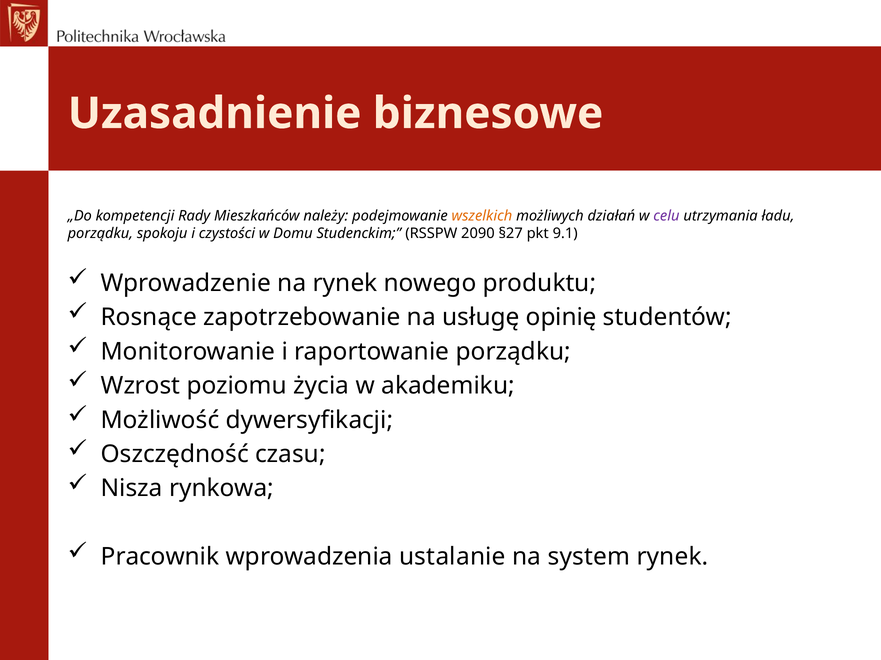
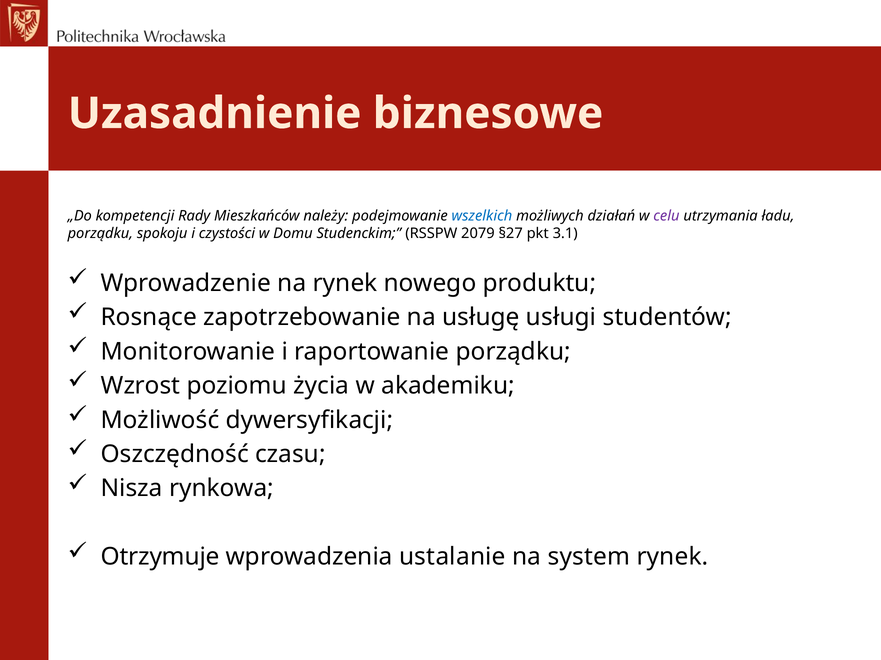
wszelkich colour: orange -> blue
2090: 2090 -> 2079
9.1: 9.1 -> 3.1
opinię: opinię -> usługi
Pracownik: Pracownik -> Otrzymuje
